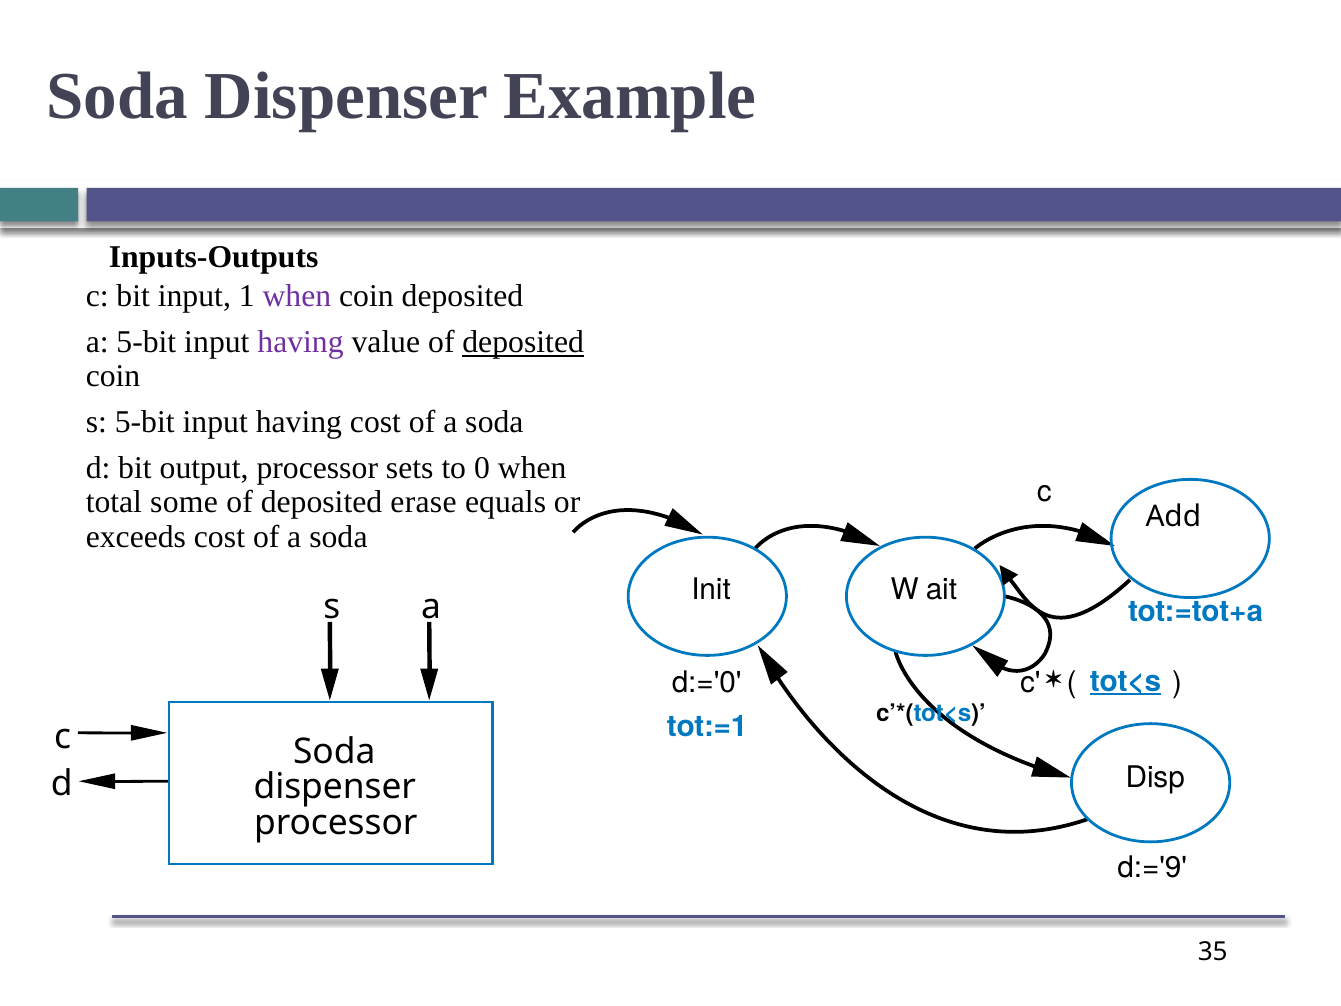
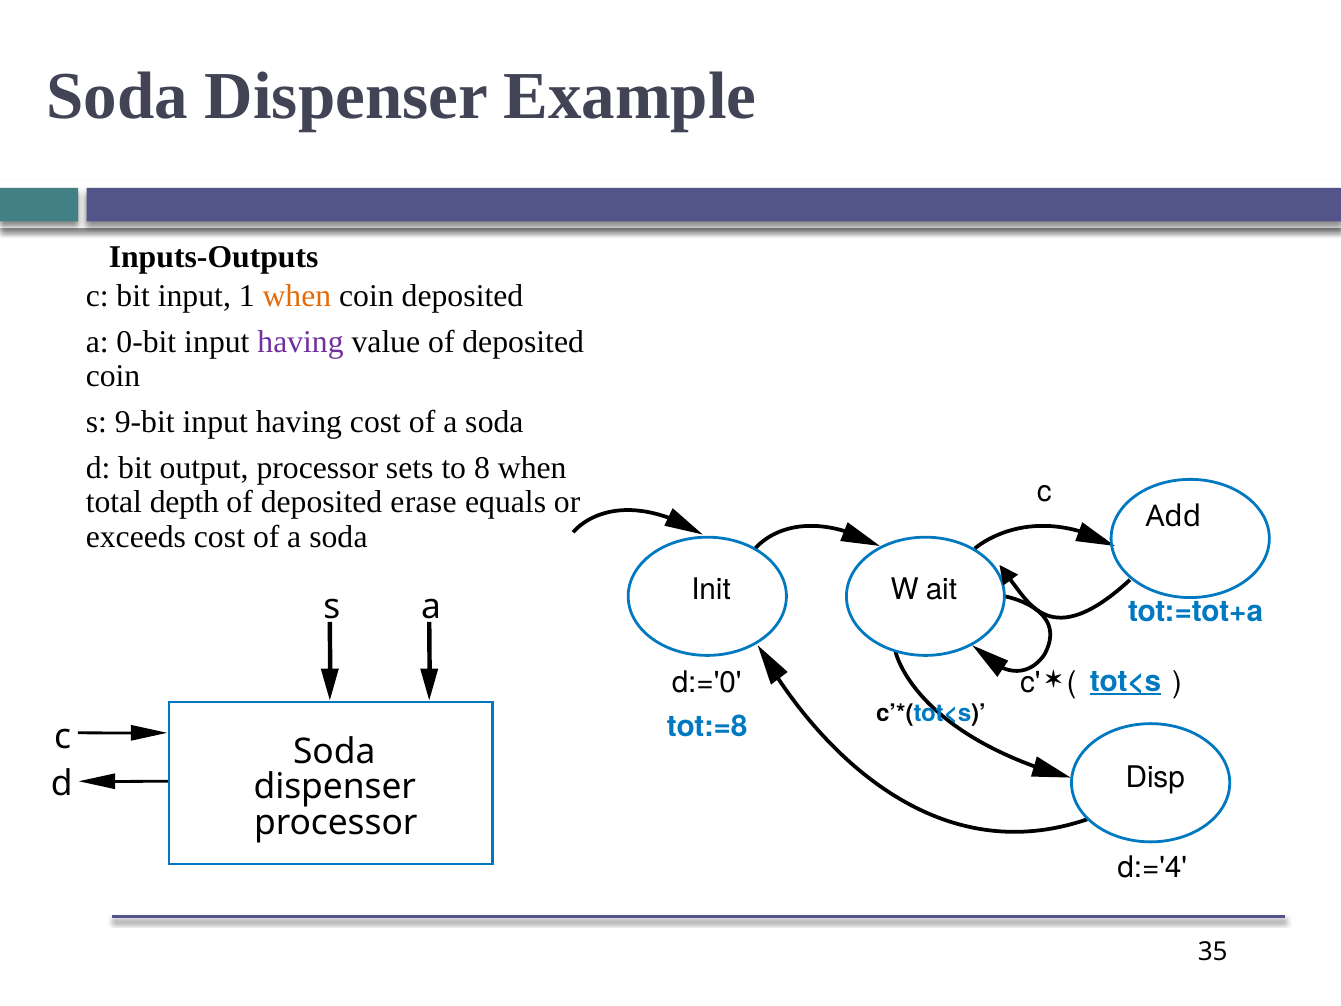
when at (297, 296) colour: purple -> orange
a 5-bit: 5-bit -> 0-bit
deposited at (523, 342) underline: present -> none
s 5-bit: 5-bit -> 9-bit
0: 0 -> 8
some: some -> depth
tot:=1: tot:=1 -> tot:=8
d:='9: d:='9 -> d:='4
